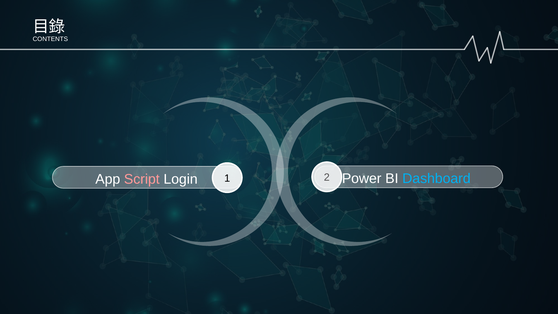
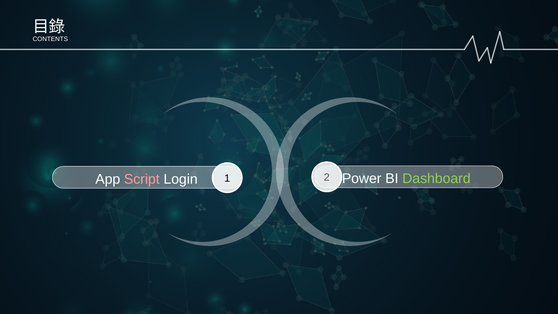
Dashboard colour: light blue -> light green
